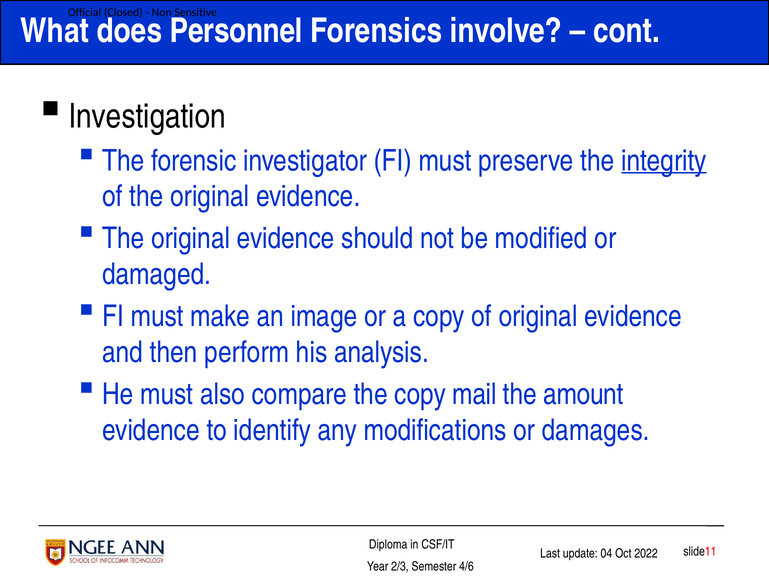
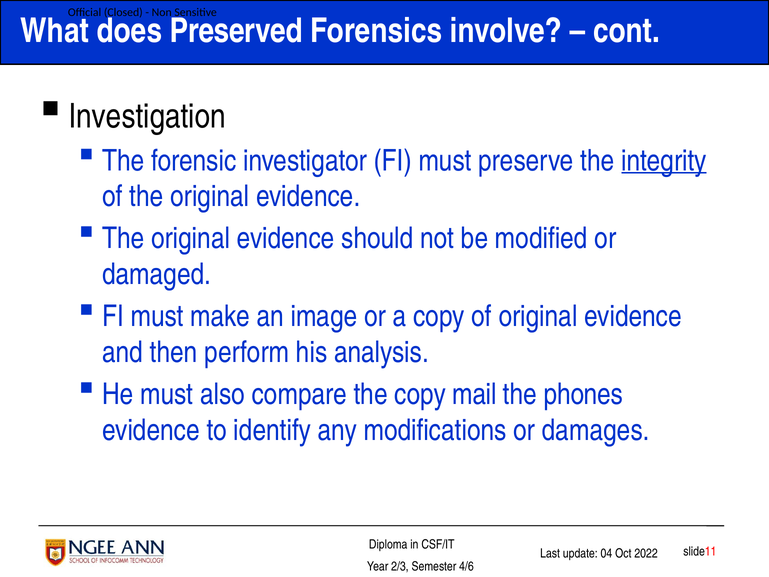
Personnel: Personnel -> Preserved
amount: amount -> phones
